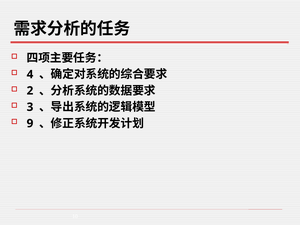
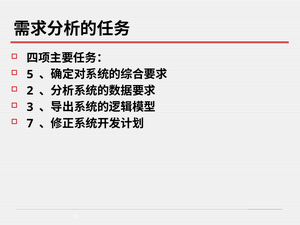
4: 4 -> 5
9: 9 -> 7
